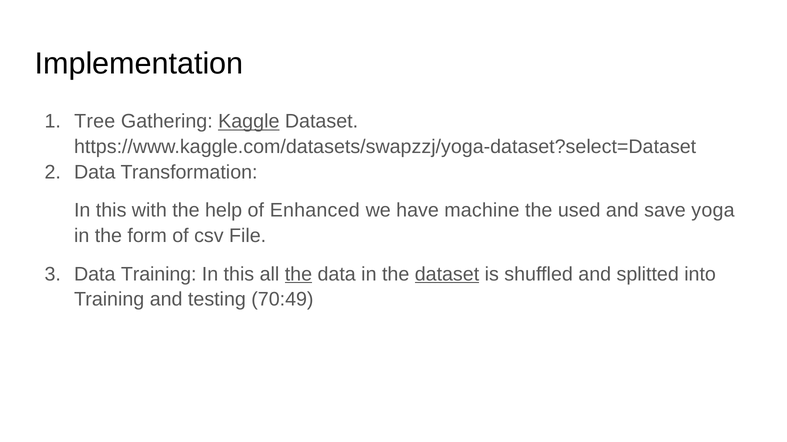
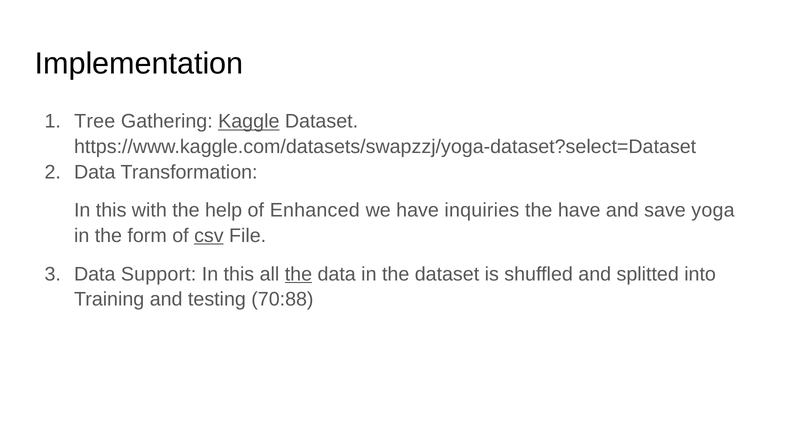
machine: machine -> inquiries
the used: used -> have
csv underline: none -> present
Data Training: Training -> Support
dataset at (447, 274) underline: present -> none
70:49: 70:49 -> 70:88
